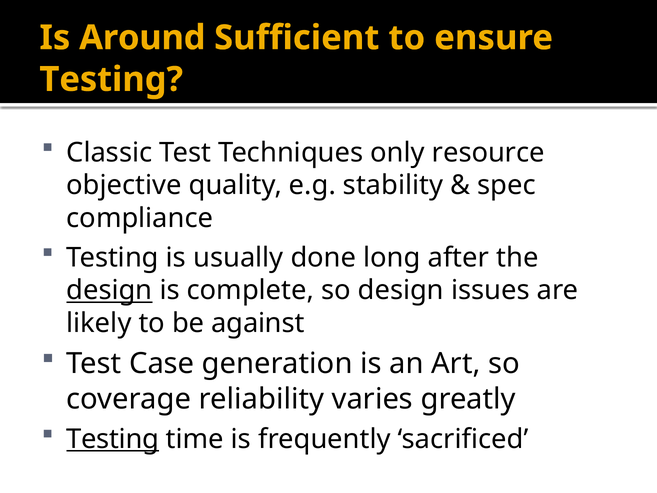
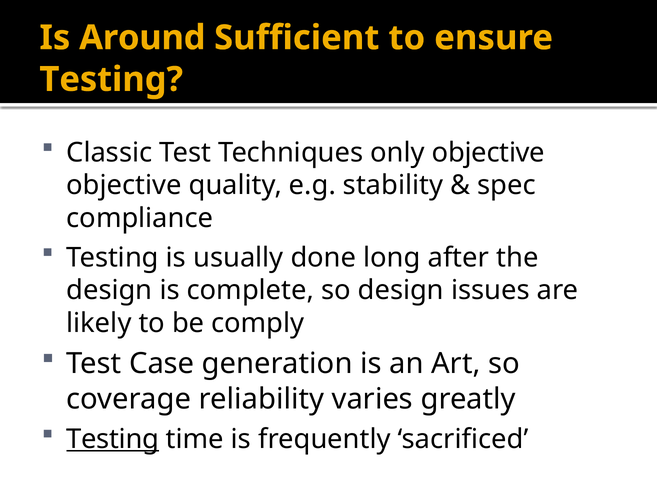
only resource: resource -> objective
design at (109, 290) underline: present -> none
against: against -> comply
